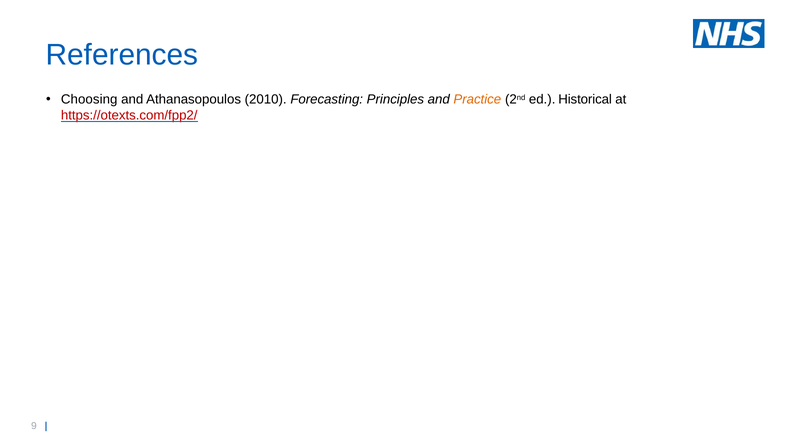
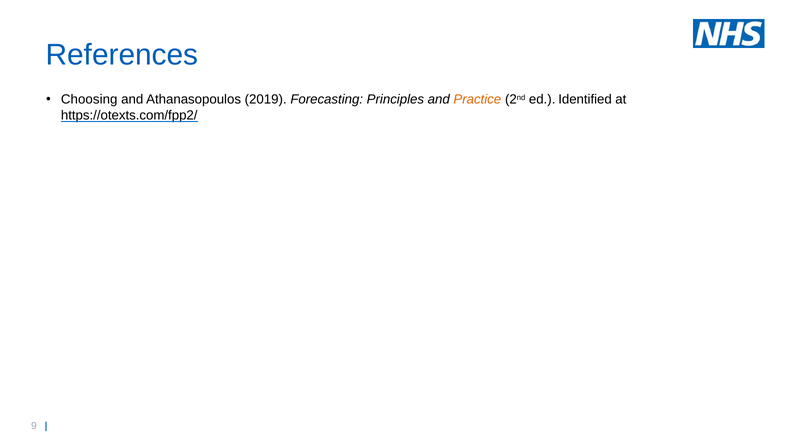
2010: 2010 -> 2019
Historical: Historical -> Identified
https://otexts.com/fpp2/ colour: red -> black
